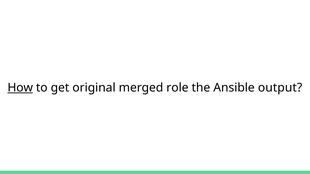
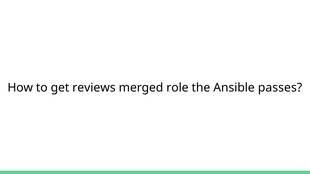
How underline: present -> none
original: original -> reviews
output: output -> passes
